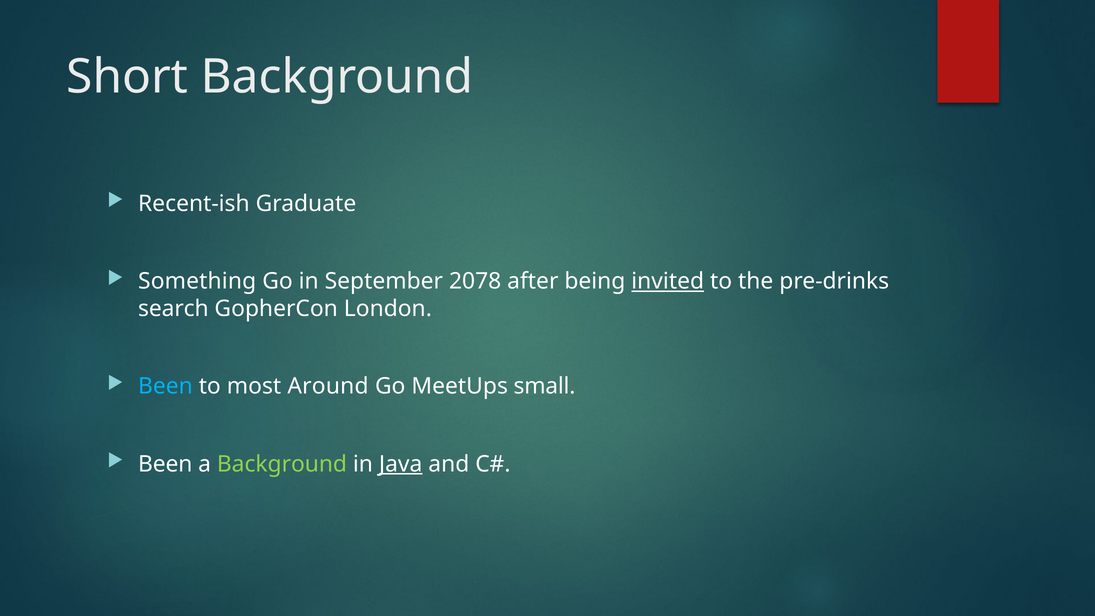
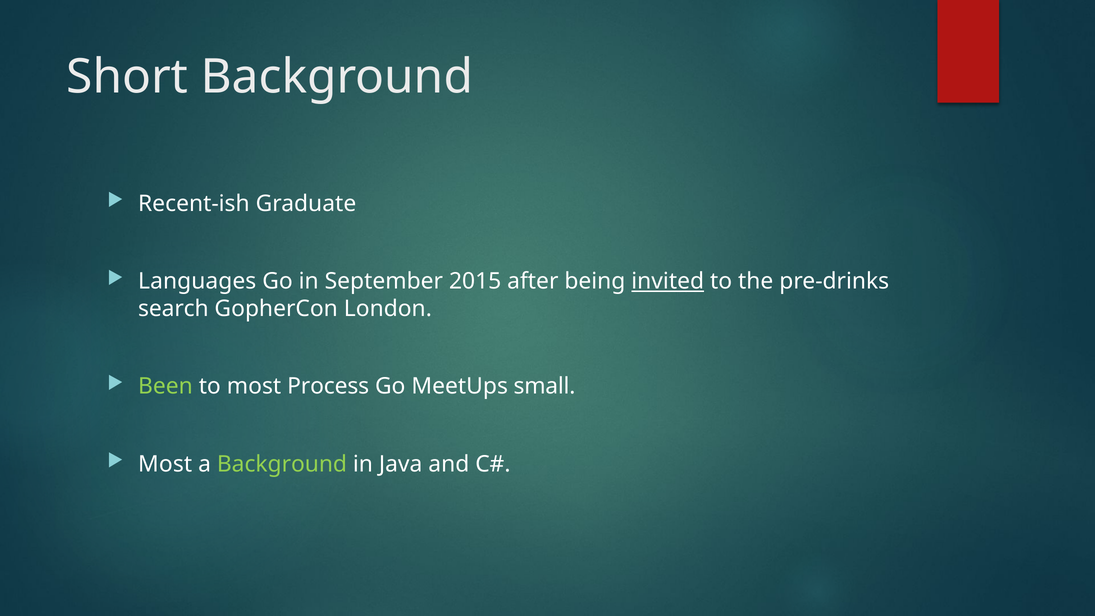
Something: Something -> Languages
2078: 2078 -> 2015
Been at (165, 386) colour: light blue -> light green
Around: Around -> Process
Been at (165, 464): Been -> Most
Java underline: present -> none
